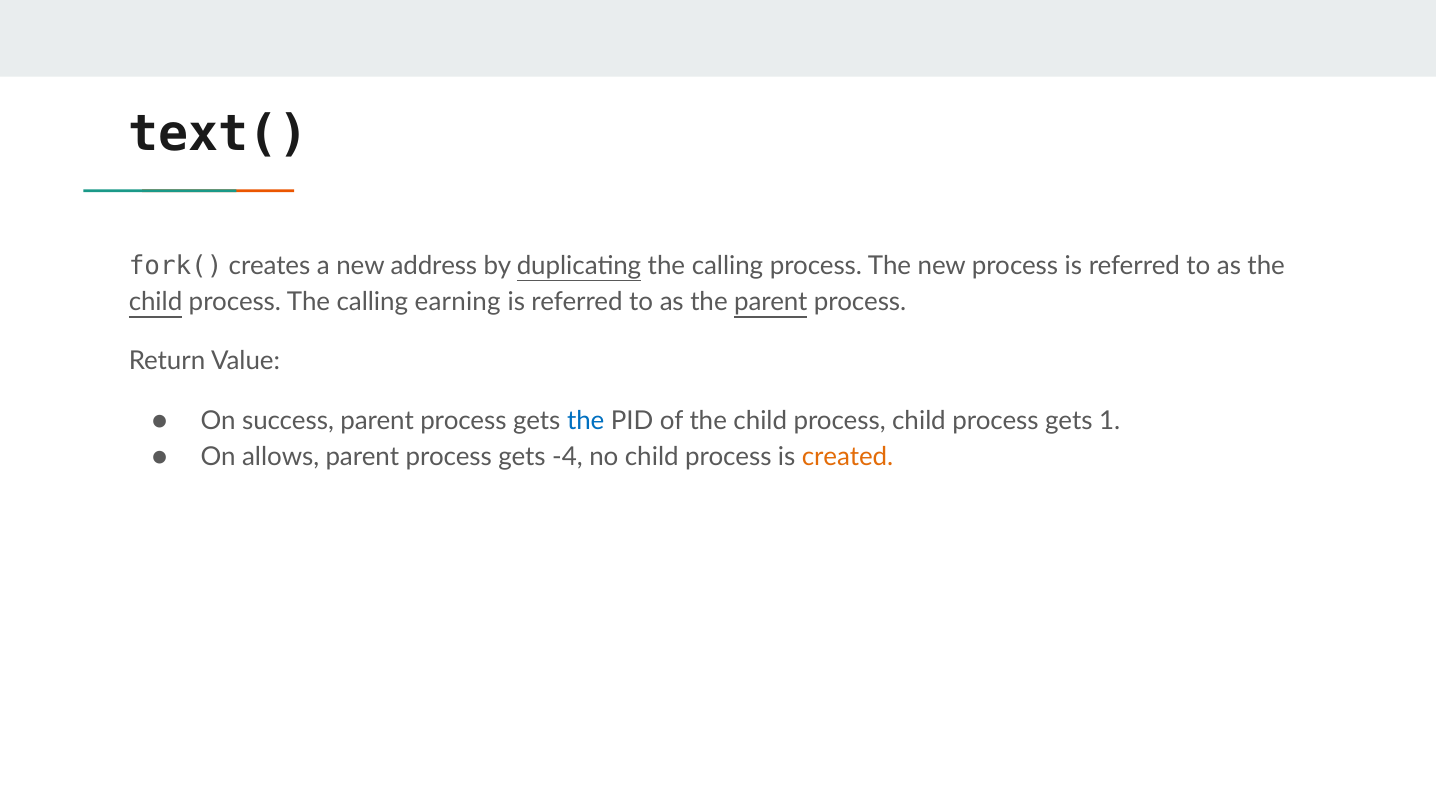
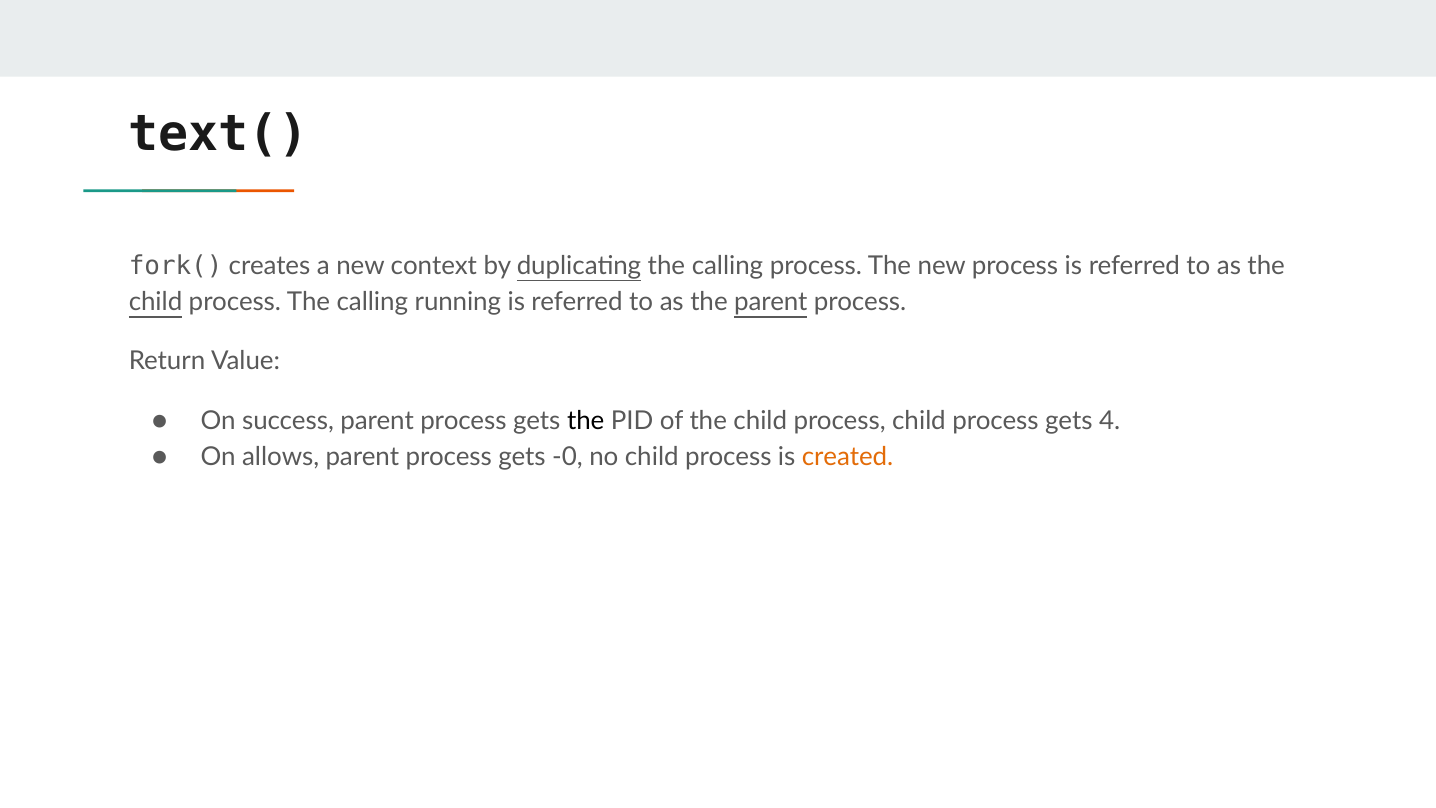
address: address -> context
earning: earning -> running
the at (586, 421) colour: blue -> black
1: 1 -> 4
-4: -4 -> -0
